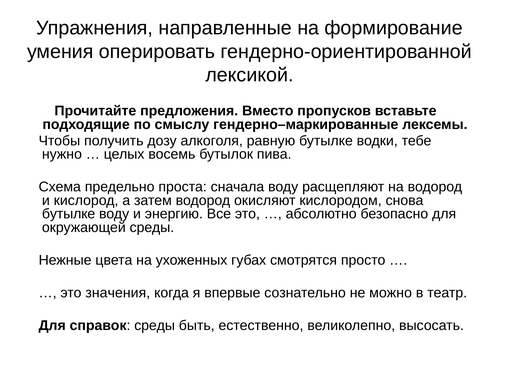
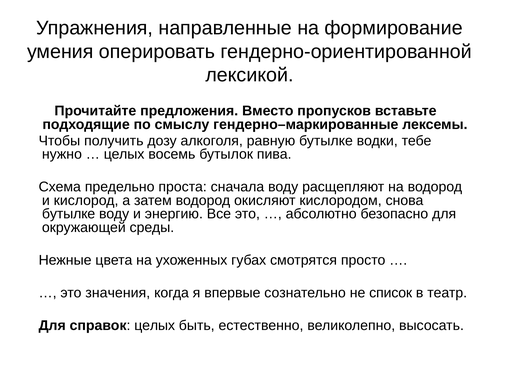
можно: можно -> список
справок среды: среды -> целых
